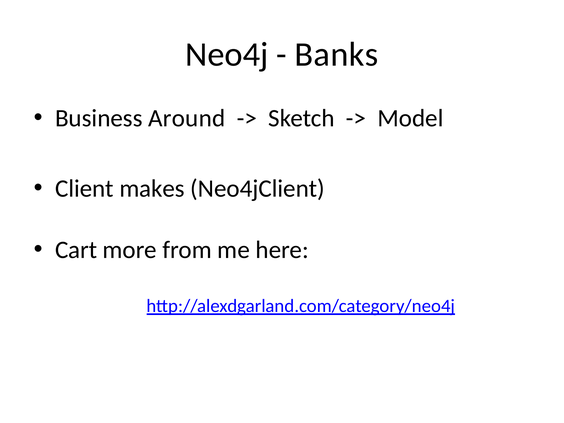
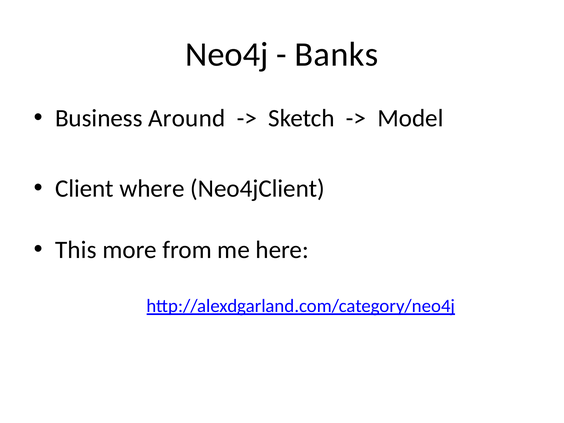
makes: makes -> where
Cart: Cart -> This
